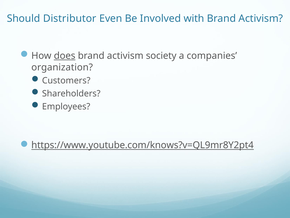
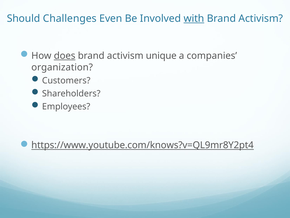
Distributor: Distributor -> Challenges
with underline: none -> present
society: society -> unique
